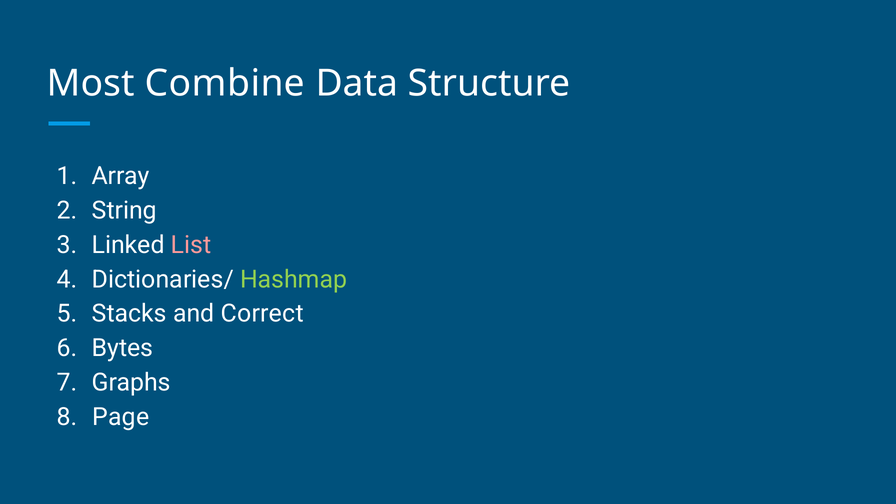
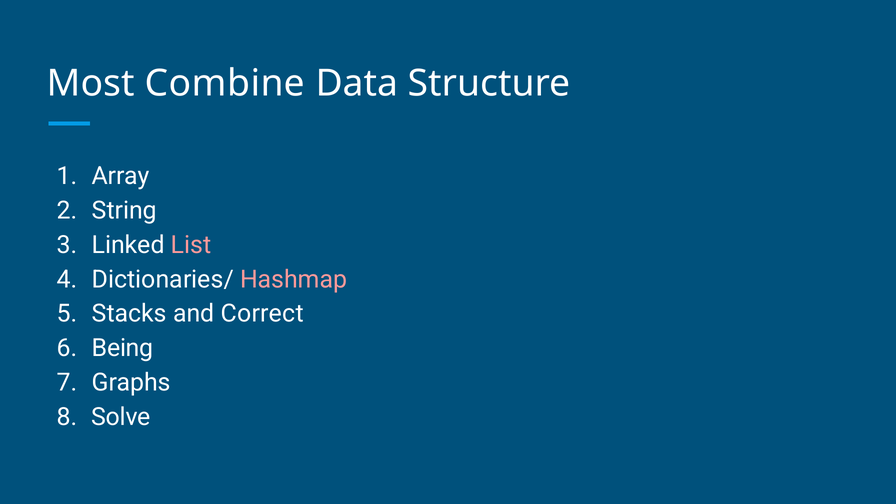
Hashmap colour: light green -> pink
Bytes: Bytes -> Being
Page: Page -> Solve
